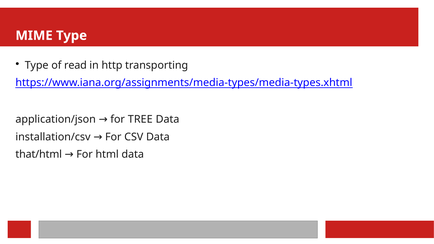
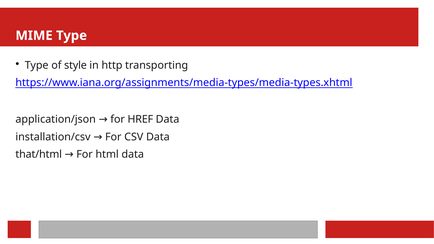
read: read -> style
TREE: TREE -> HREF
